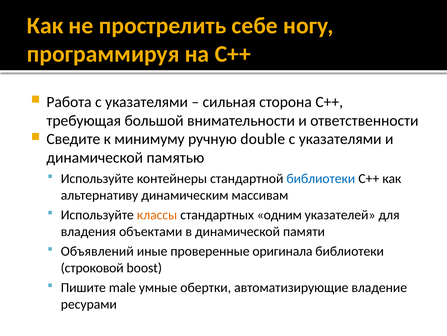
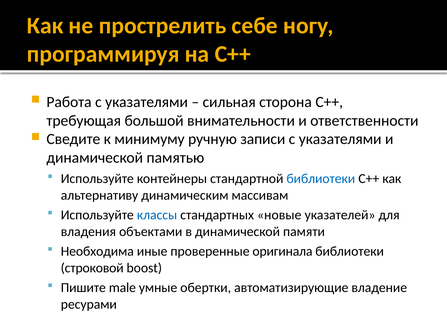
double: double -> записи
классы colour: orange -> blue
одним: одним -> новые
Объявлений: Объявлений -> Необходима
